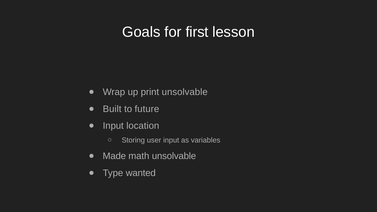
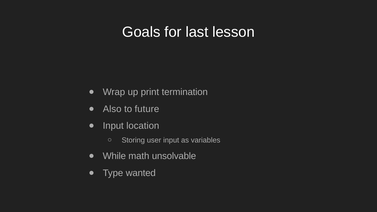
first: first -> last
print unsolvable: unsolvable -> termination
Built: Built -> Also
Made: Made -> While
